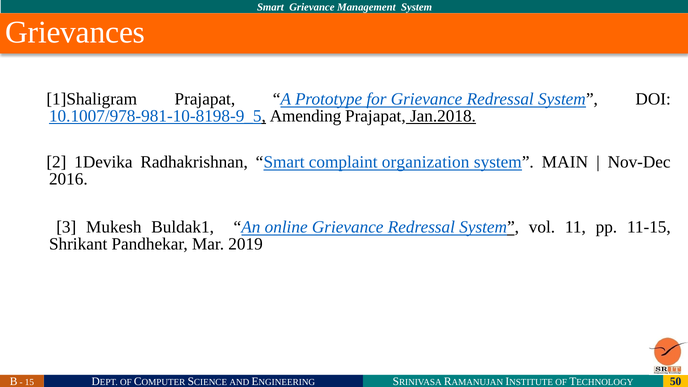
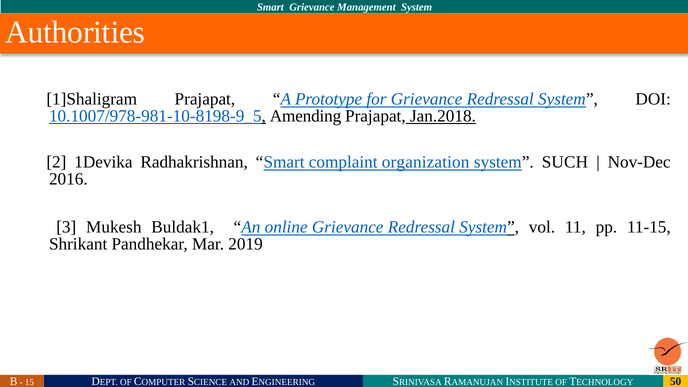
Grievances: Grievances -> Authorities
MAIN: MAIN -> SUCH
